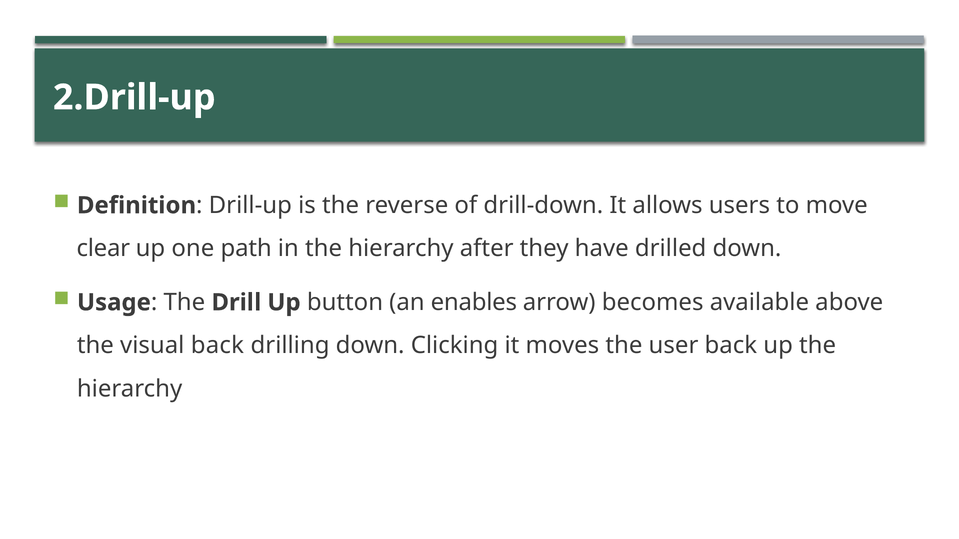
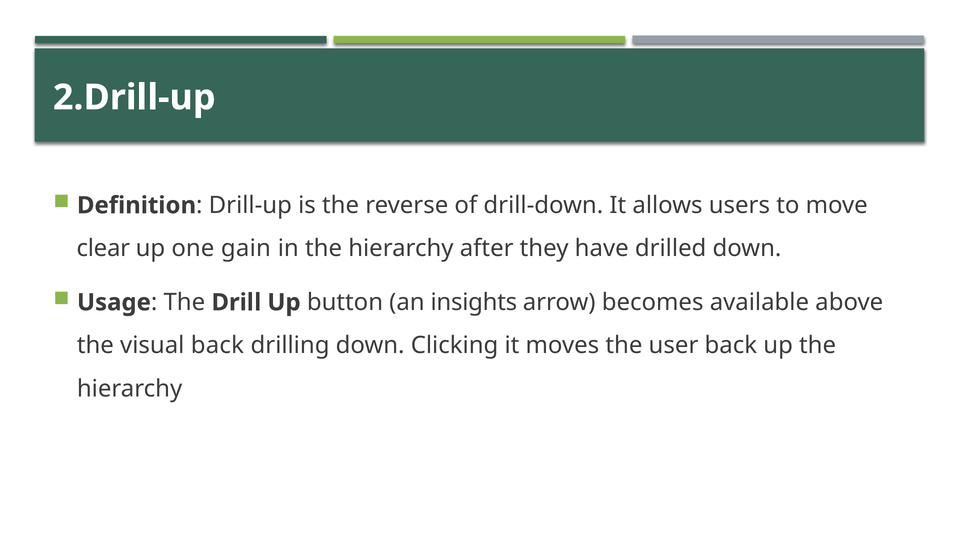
path: path -> gain
enables: enables -> insights
